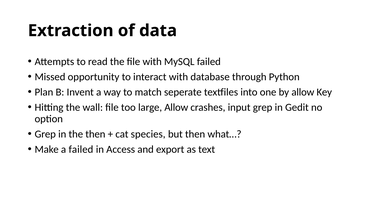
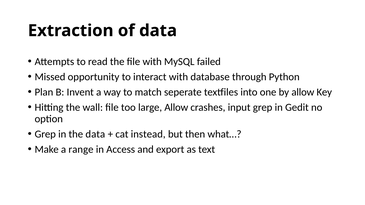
the then: then -> data
species: species -> instead
a failed: failed -> range
